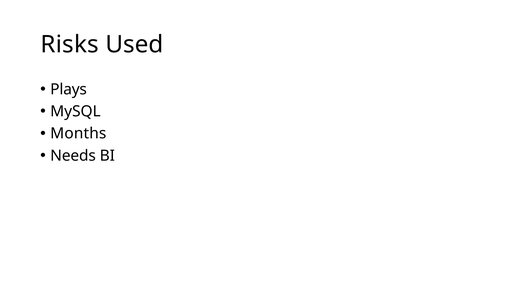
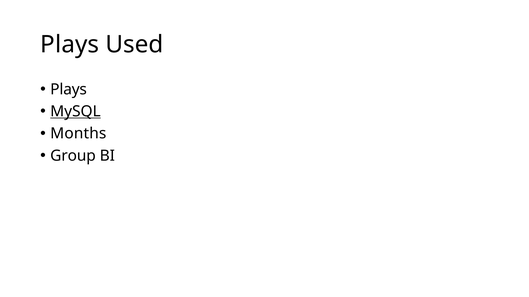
Risks at (70, 44): Risks -> Plays
MySQL underline: none -> present
Needs: Needs -> Group
